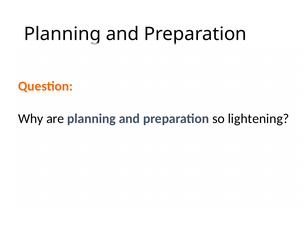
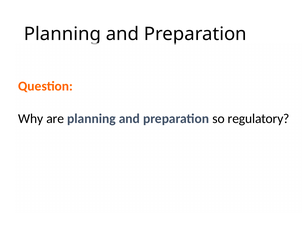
lightening: lightening -> regulatory
